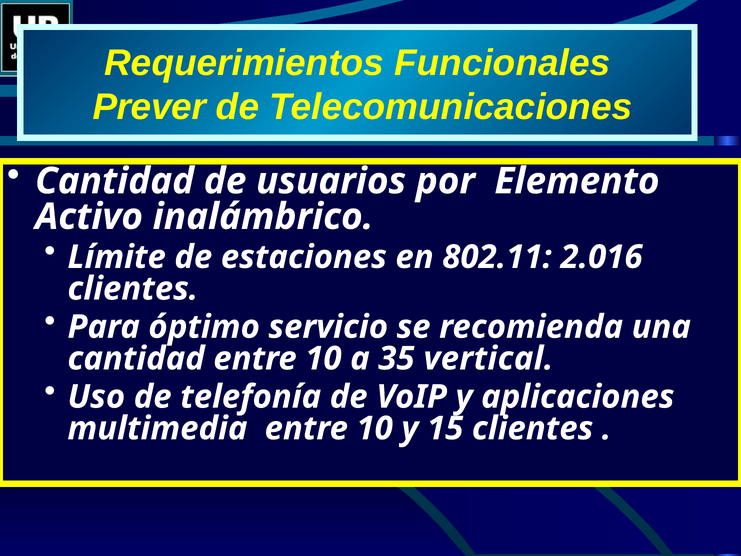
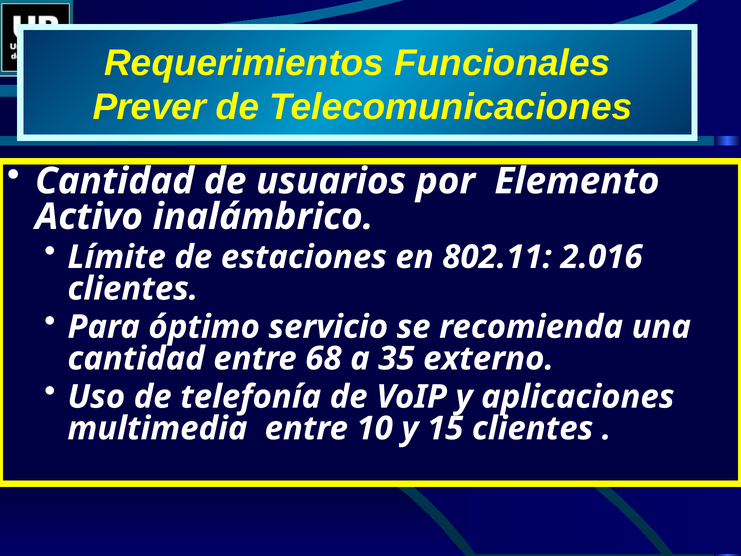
cantidad entre 10: 10 -> 68
vertical: vertical -> externo
